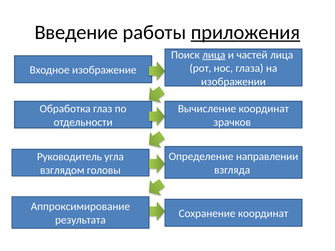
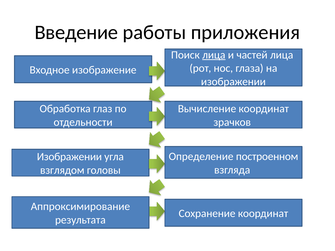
приложения underline: present -> none
направлении: направлении -> построенном
Руководитель at (69, 157): Руководитель -> Изображении
